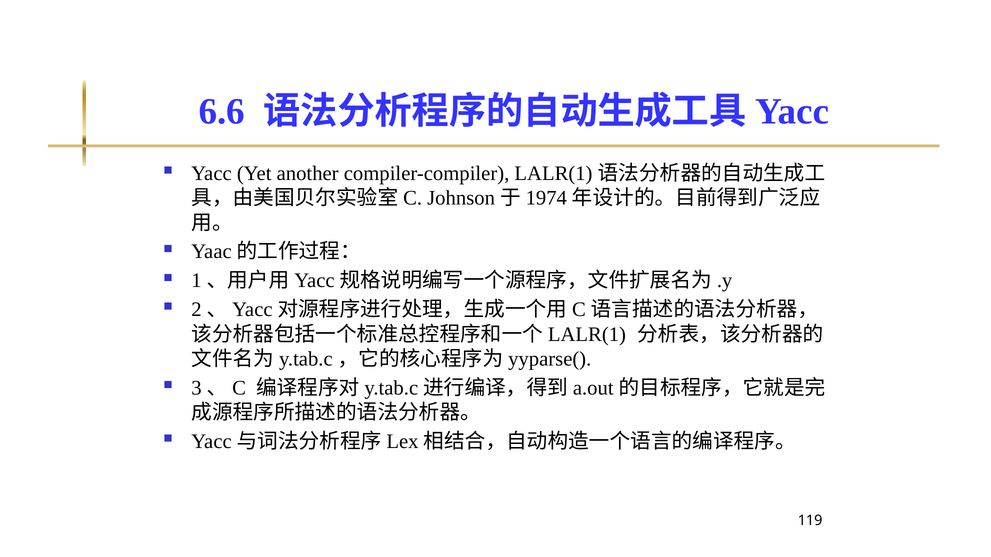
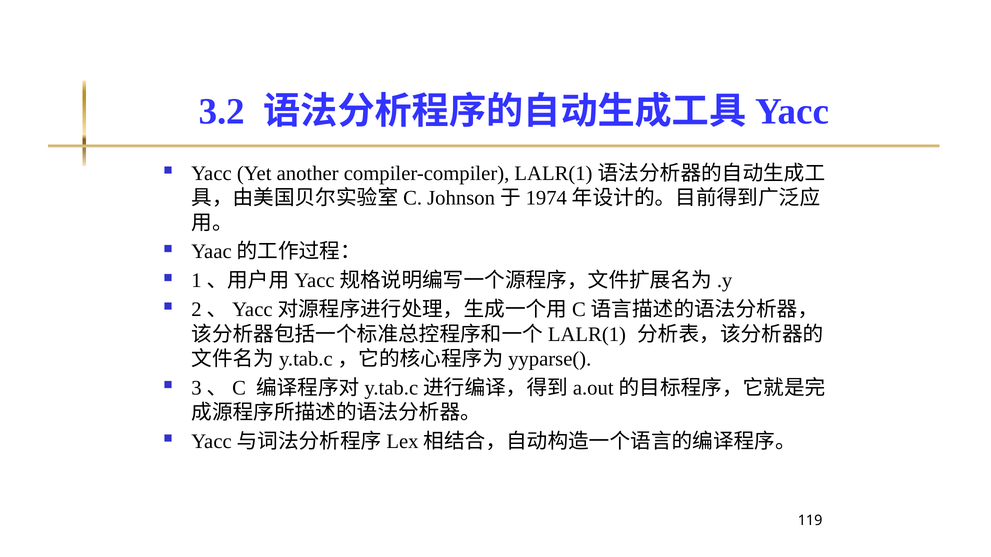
6.6: 6.6 -> 3.2
